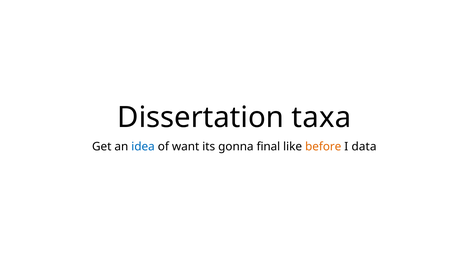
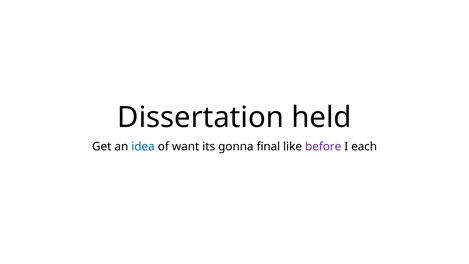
taxa: taxa -> held
before colour: orange -> purple
data: data -> each
